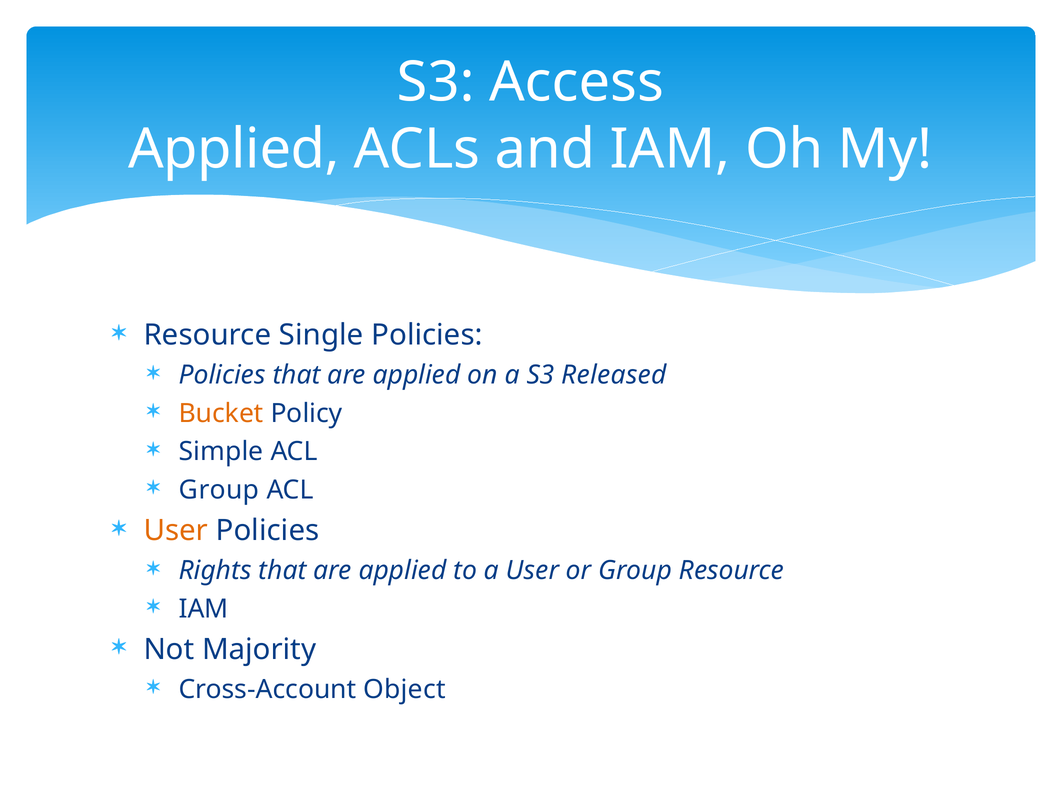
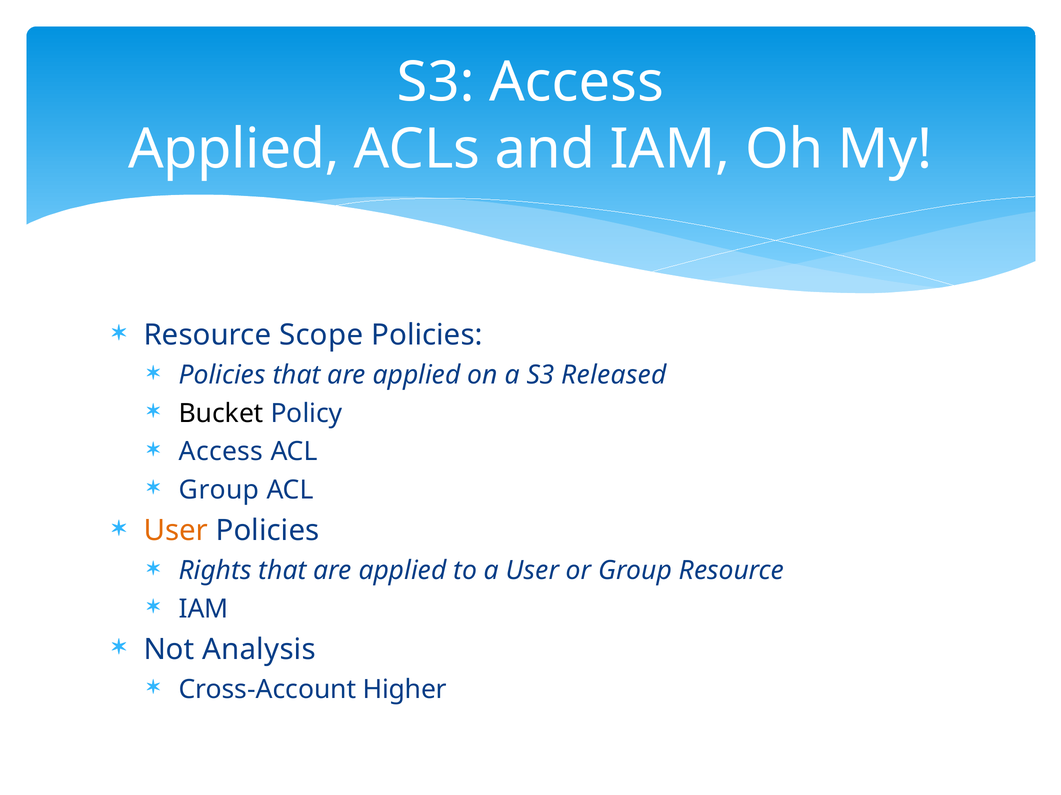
Single: Single -> Scope
Bucket colour: orange -> black
Simple at (221, 452): Simple -> Access
Majority: Majority -> Analysis
Object: Object -> Higher
